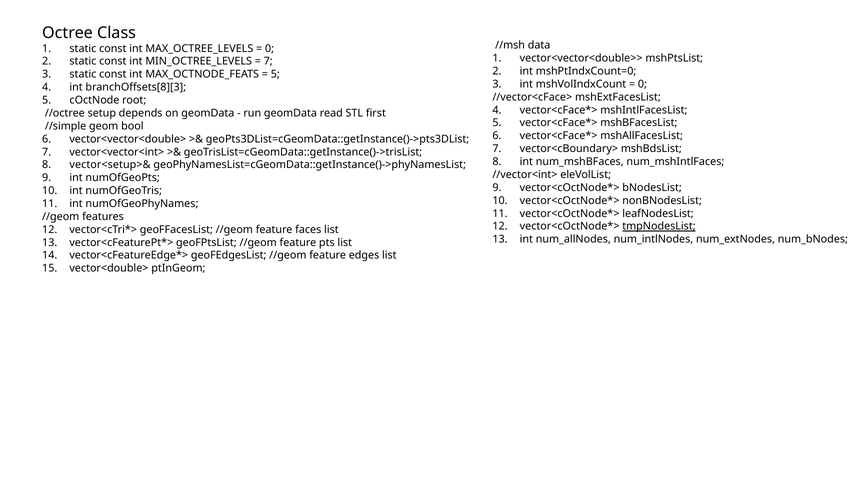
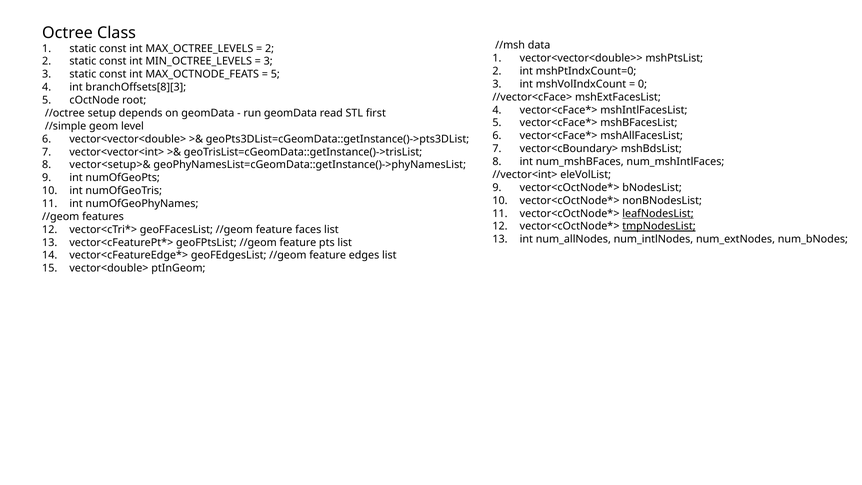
0 at (270, 48): 0 -> 2
7 at (268, 61): 7 -> 3
bool: bool -> level
leafNodesList underline: none -> present
